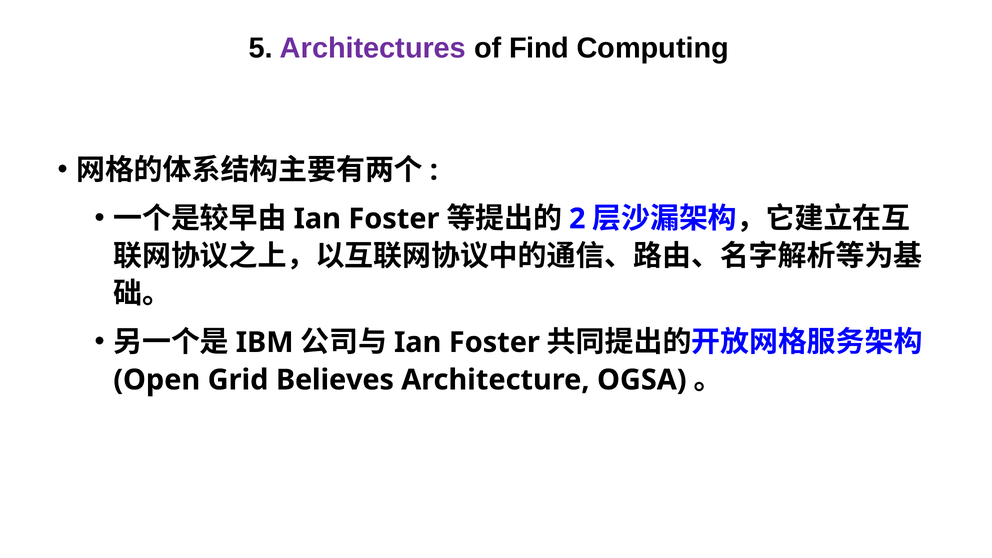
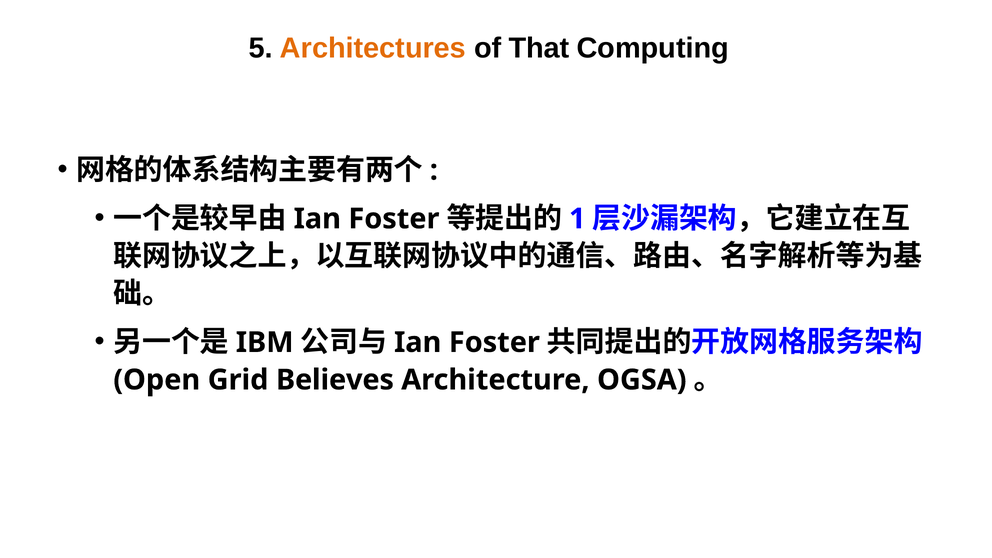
Architectures colour: purple -> orange
Find: Find -> That
2: 2 -> 1
